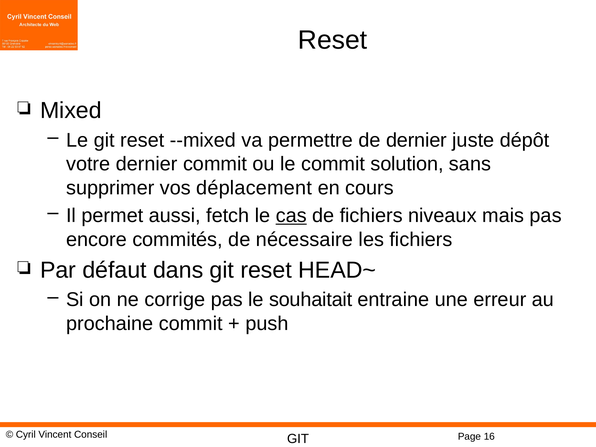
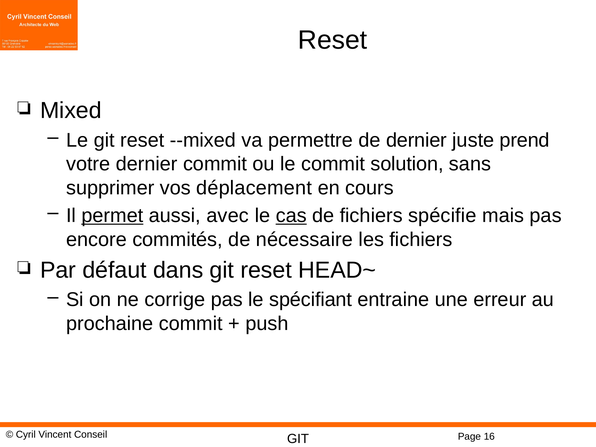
dépôt: dépôt -> prend
permet underline: none -> present
fetch: fetch -> avec
niveaux: niveaux -> spécifie
souhaitait: souhaitait -> spécifiant
